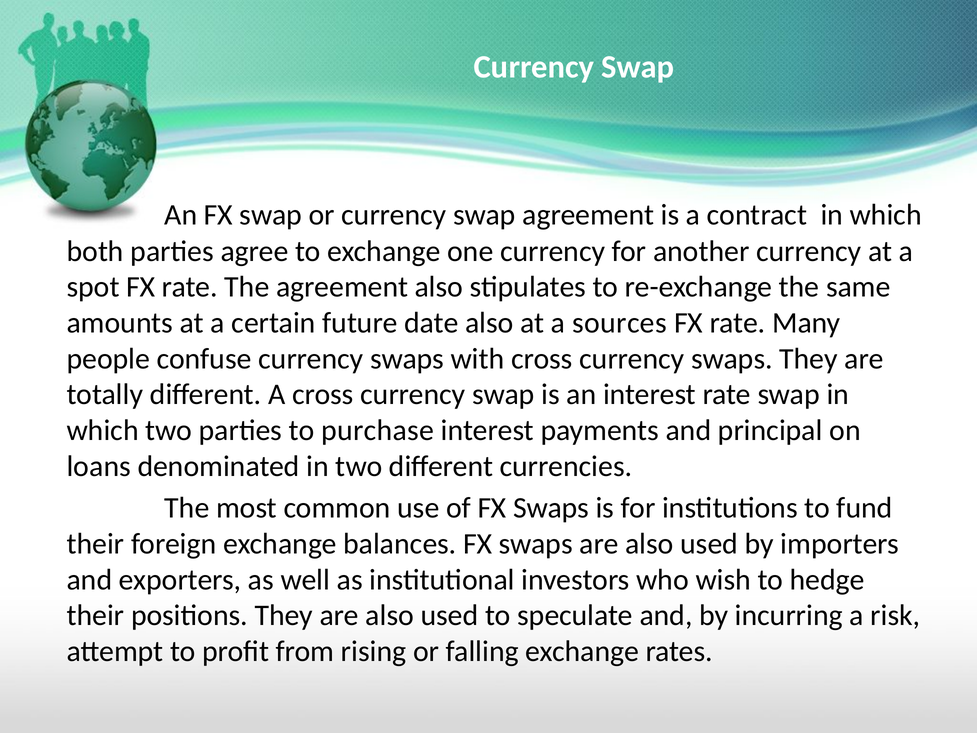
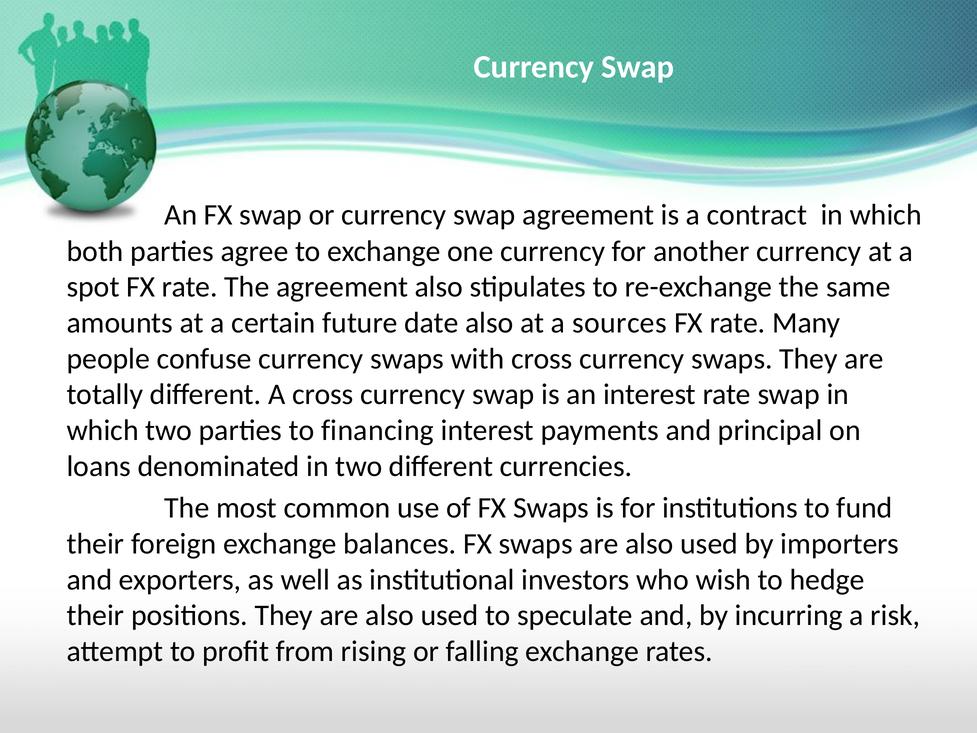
purchase: purchase -> financing
